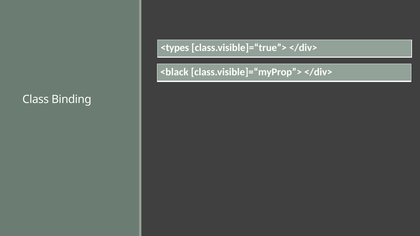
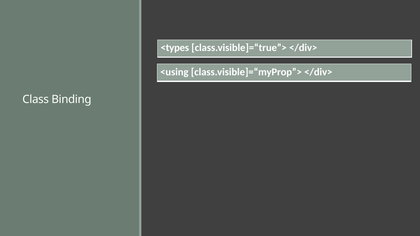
<black: <black -> <using
